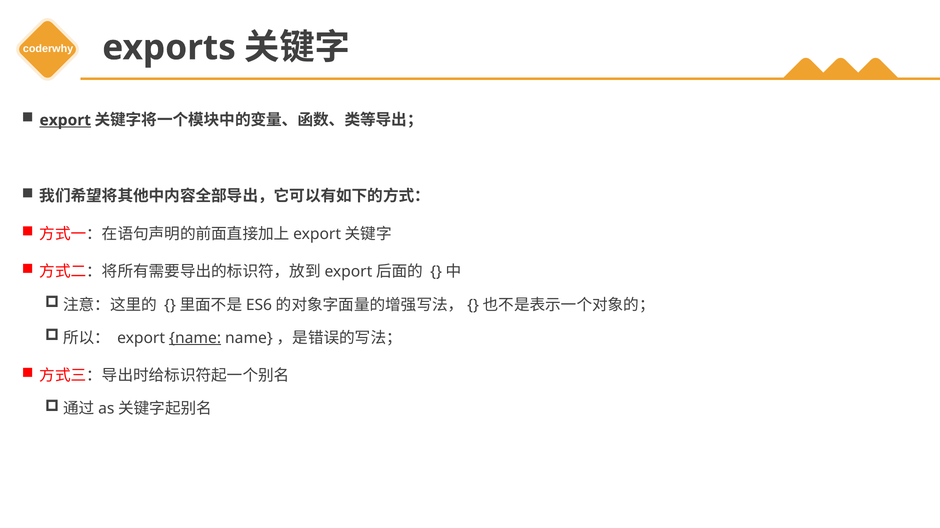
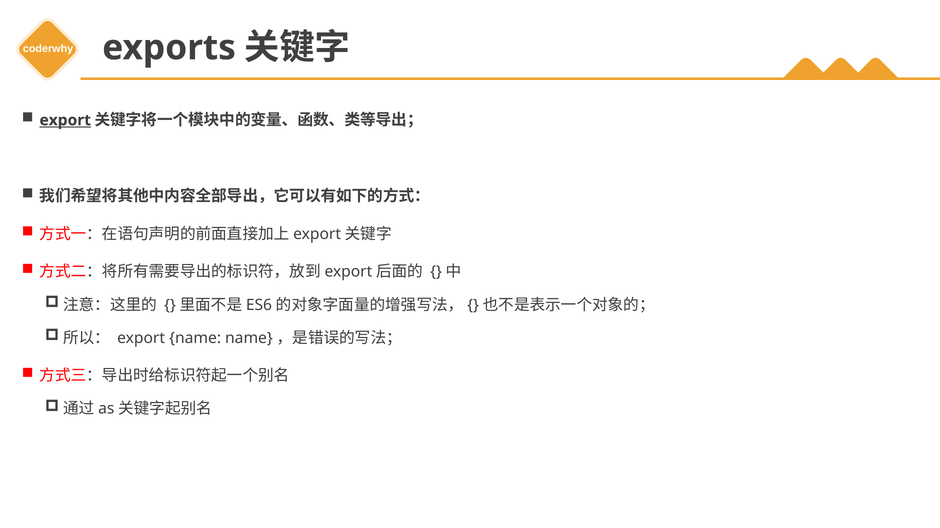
name at (195, 338) underline: present -> none
